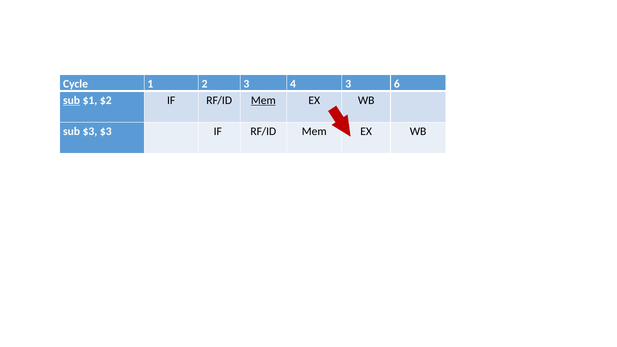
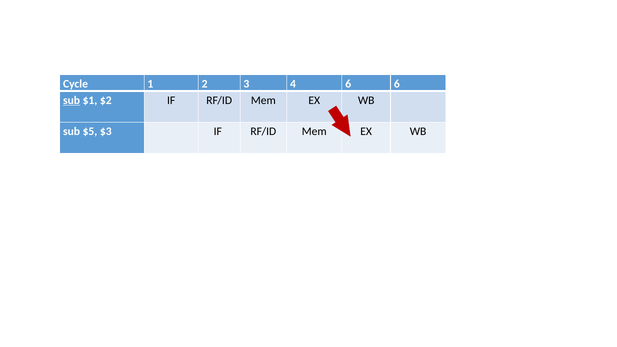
4 3: 3 -> 6
Mem at (263, 100) underline: present -> none
sub $3: $3 -> $5
